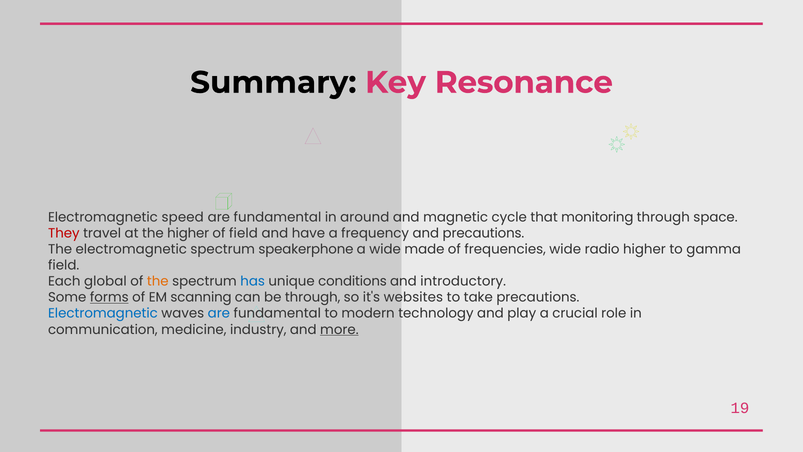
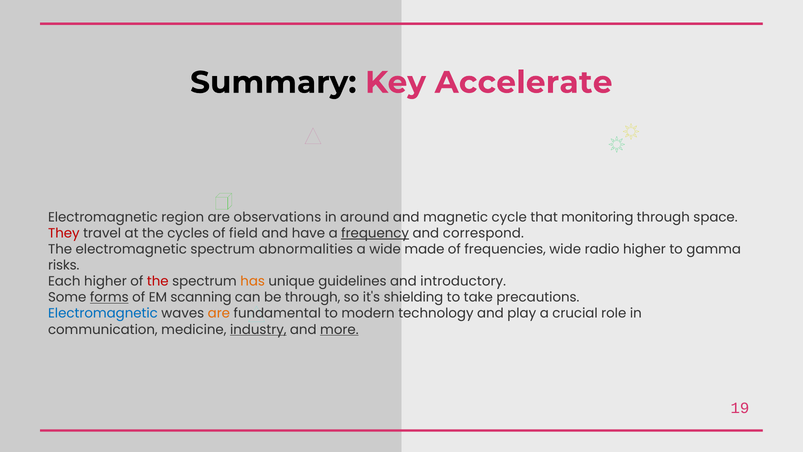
Resonance: Resonance -> Accelerate
speed: speed -> region
fundamental at (277, 217): fundamental -> observations
the higher: higher -> cycles
frequency underline: none -> present
and precautions: precautions -> correspond
speakerphone: speakerphone -> abnormalities
field at (64, 265): field -> risks
Each global: global -> higher
the at (158, 281) colour: orange -> red
has colour: blue -> orange
conditions: conditions -> guidelines
websites: websites -> shielding
are at (219, 313) colour: blue -> orange
industry underline: none -> present
